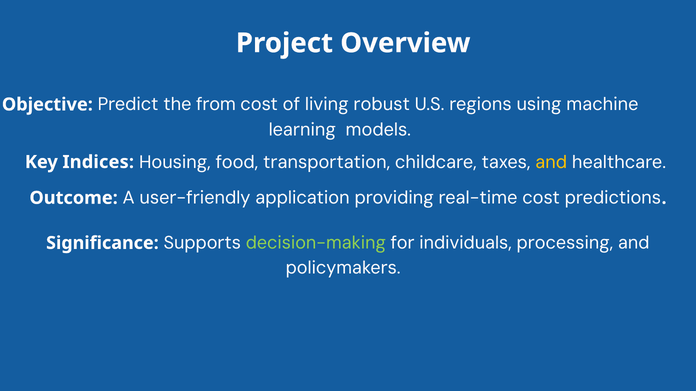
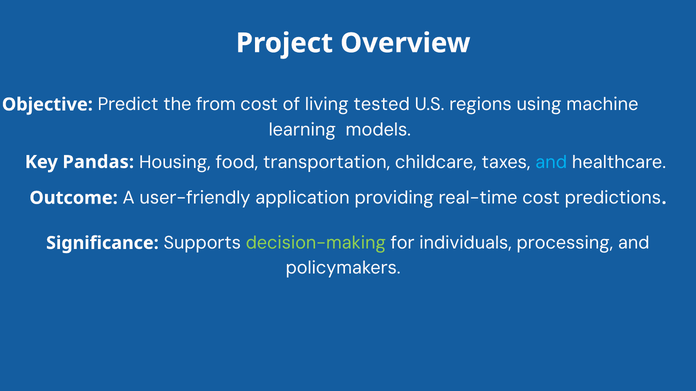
robust: robust -> tested
Indices: Indices -> Pandas
and at (551, 162) colour: yellow -> light blue
